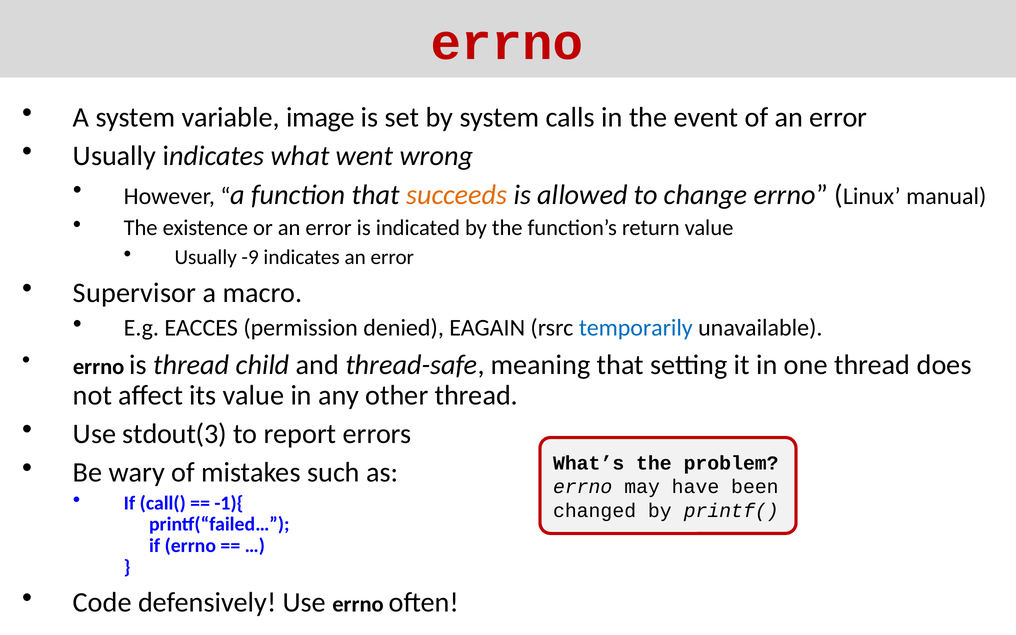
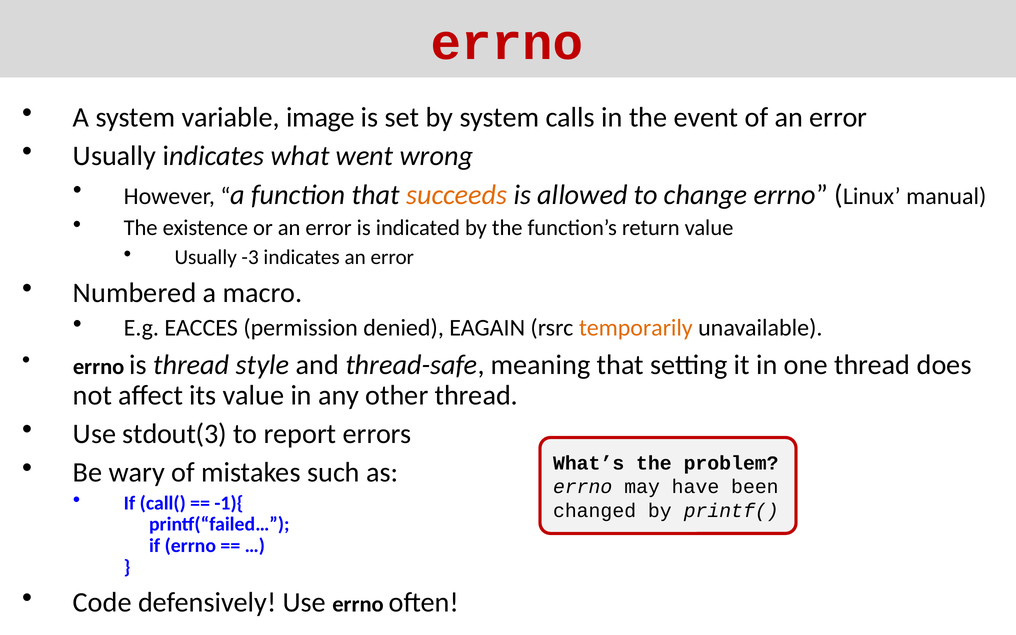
-9: -9 -> -3
Supervisor: Supervisor -> Numbered
temporarily colour: blue -> orange
child: child -> style
